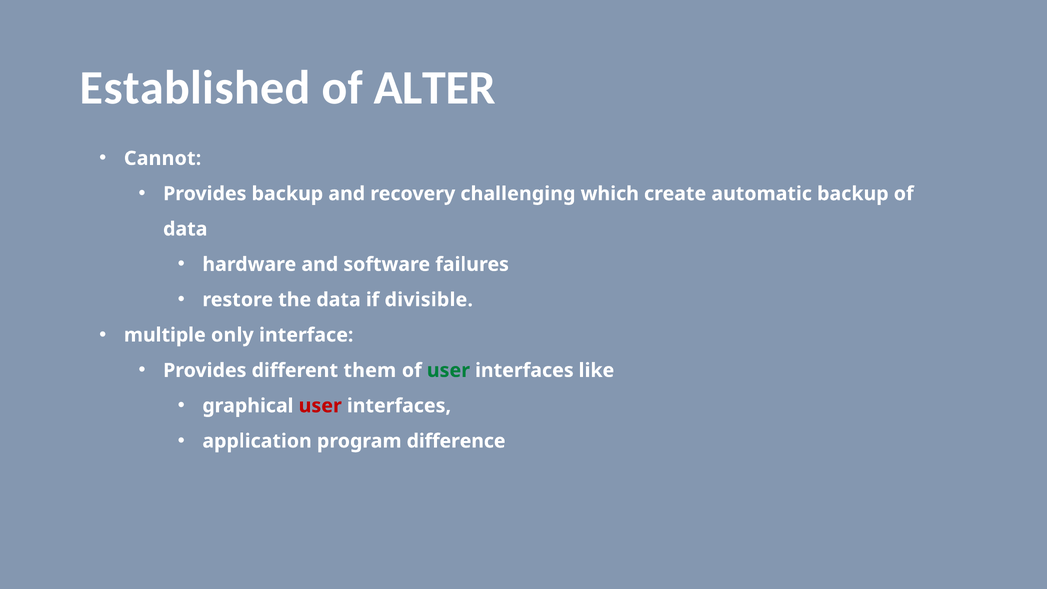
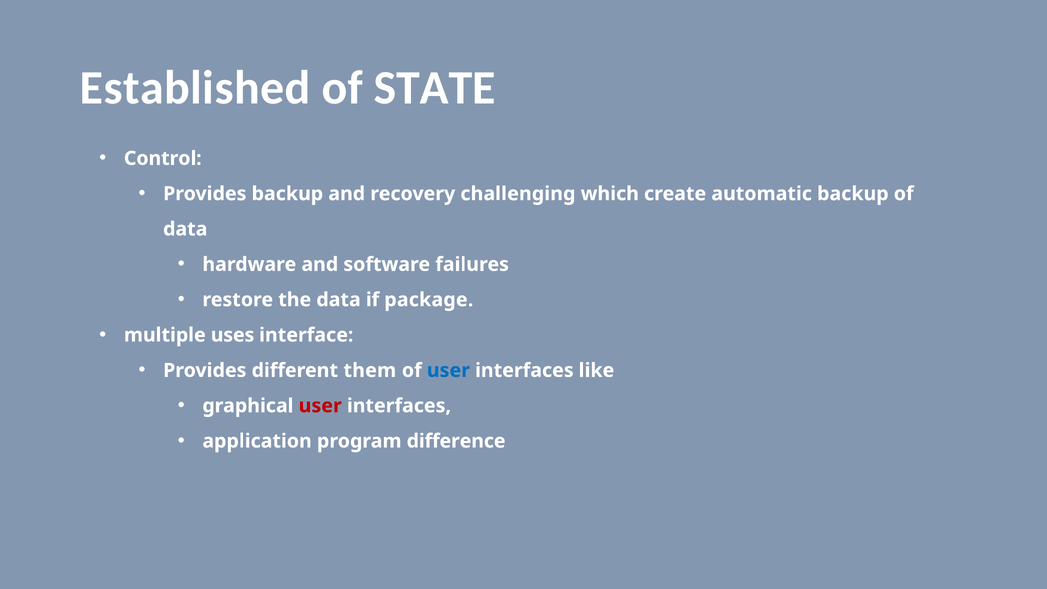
ALTER: ALTER -> STATE
Cannot: Cannot -> Control
divisible: divisible -> package
only: only -> uses
user at (448, 370) colour: green -> blue
